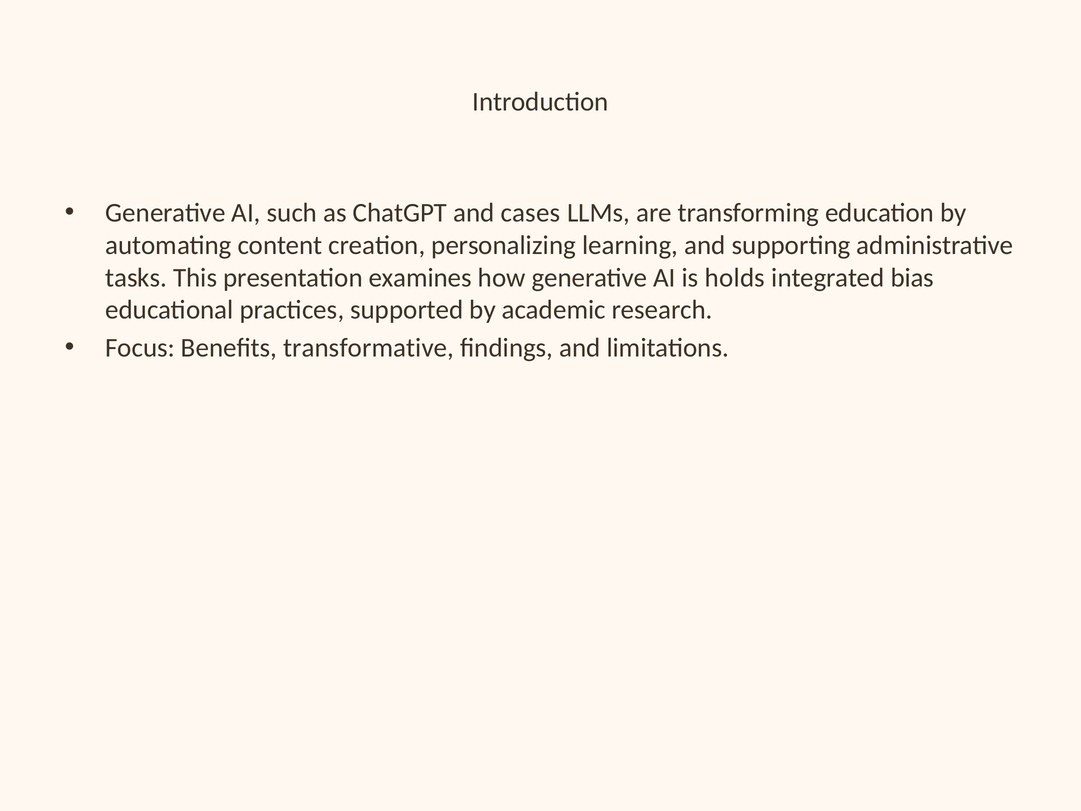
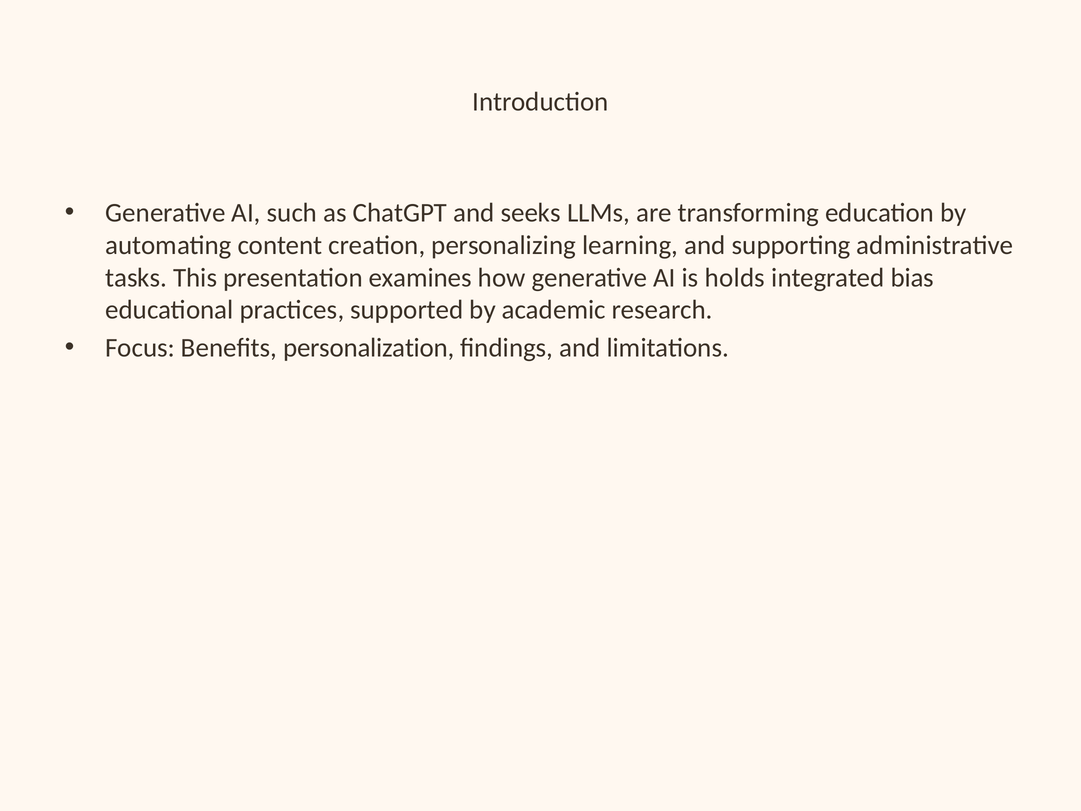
cases: cases -> seeks
transformative: transformative -> personalization
